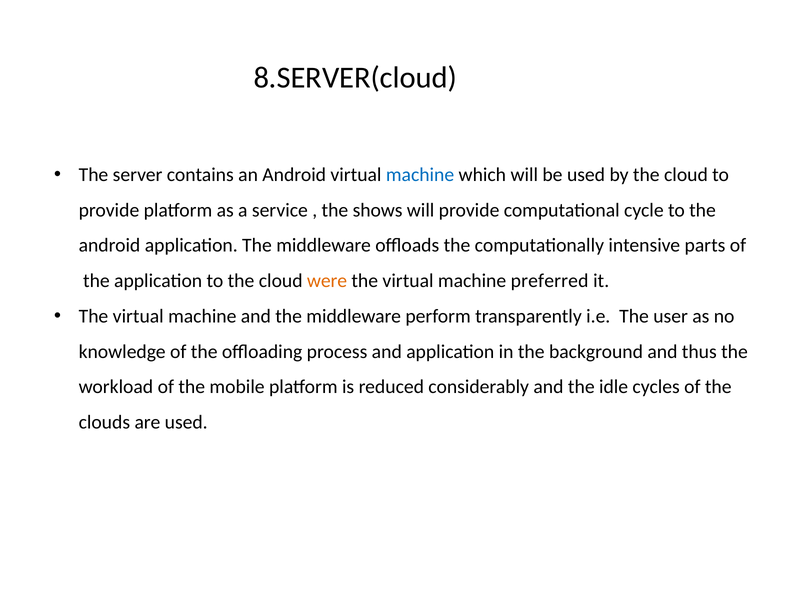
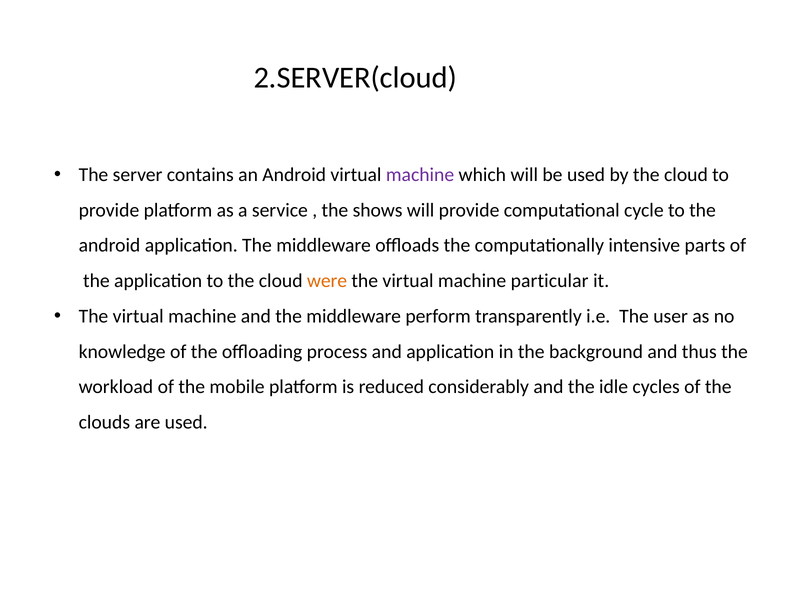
8.SERVER(cloud: 8.SERVER(cloud -> 2.SERVER(cloud
machine at (420, 175) colour: blue -> purple
preferred: preferred -> particular
